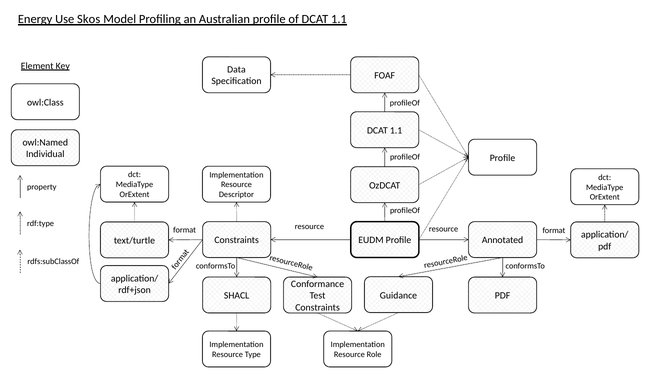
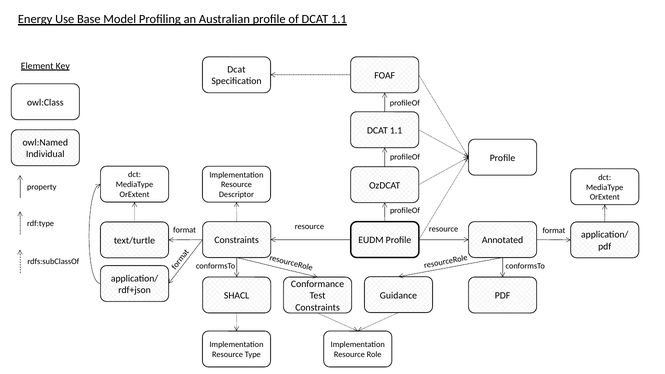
Skos: Skos -> Base
Data at (236, 70): Data -> Dcat
